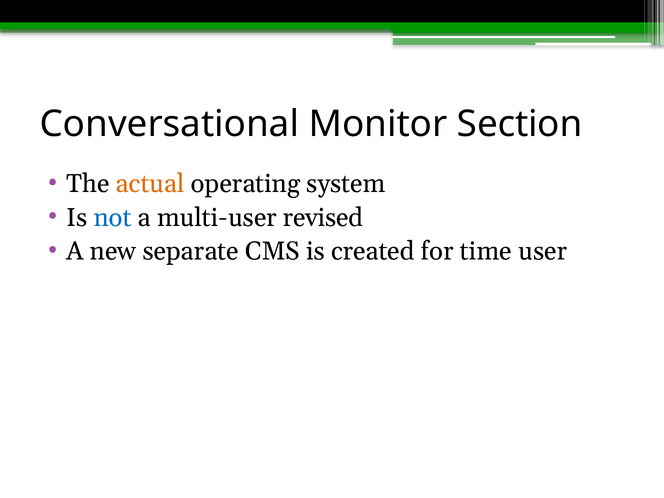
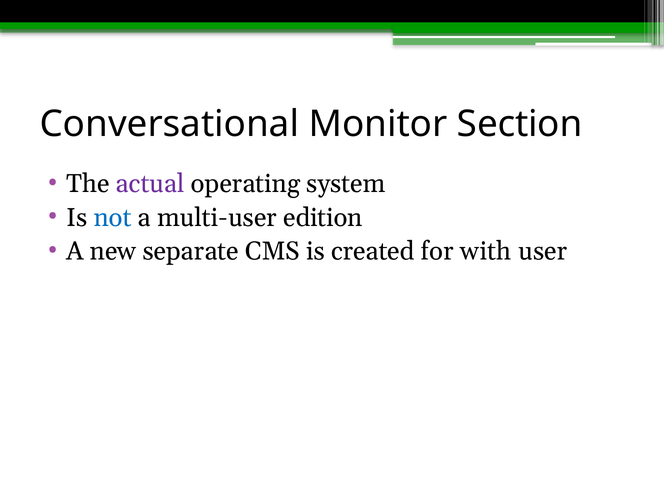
actual colour: orange -> purple
revised: revised -> edition
time: time -> with
